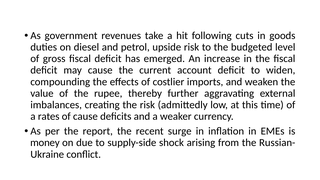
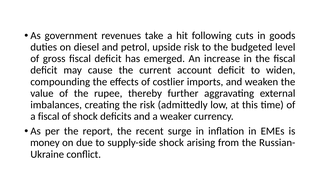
a rates: rates -> fiscal
of cause: cause -> shock
